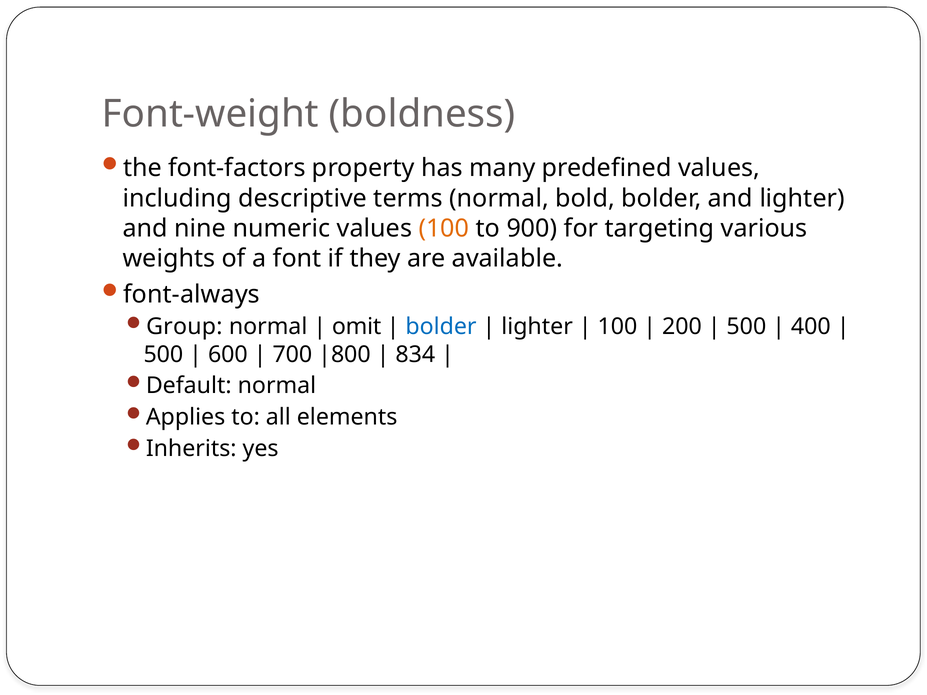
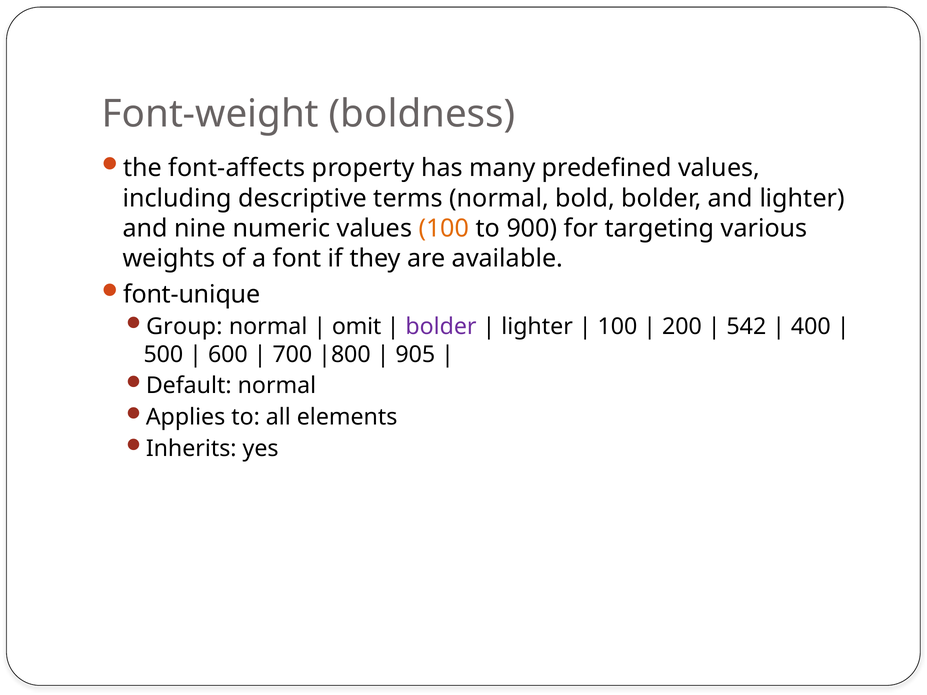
font-factors: font-factors -> font-affects
font-always: font-always -> font-unique
bolder at (441, 327) colour: blue -> purple
500 at (746, 327): 500 -> 542
834: 834 -> 905
